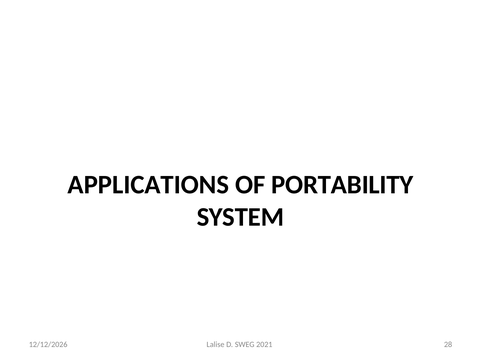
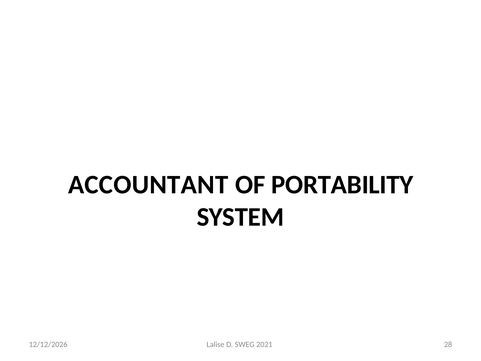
APPLICATIONS: APPLICATIONS -> ACCOUNTANT
